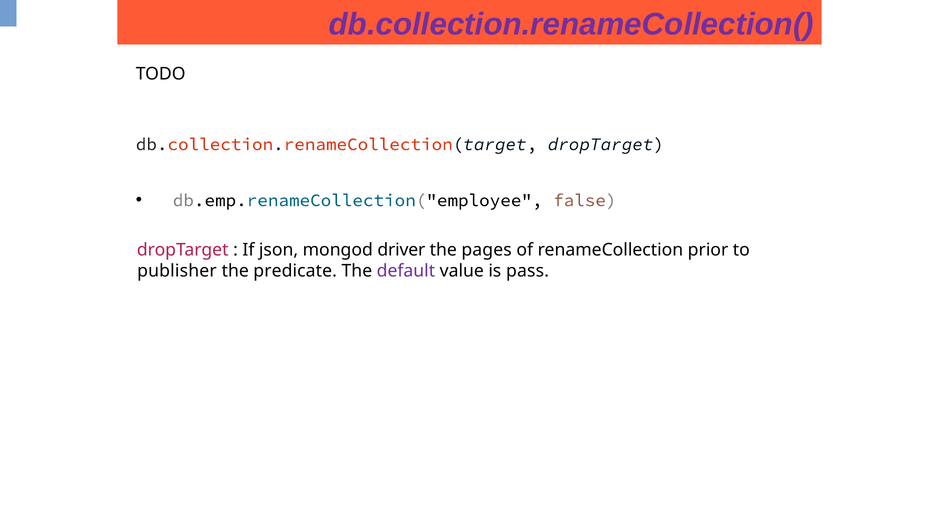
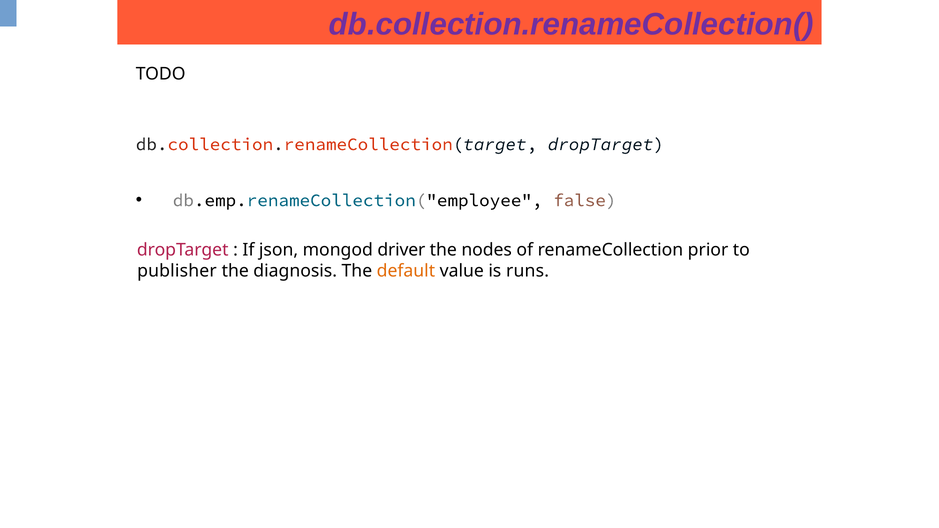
pages: pages -> nodes
predicate: predicate -> diagnosis
default colour: purple -> orange
pass: pass -> runs
